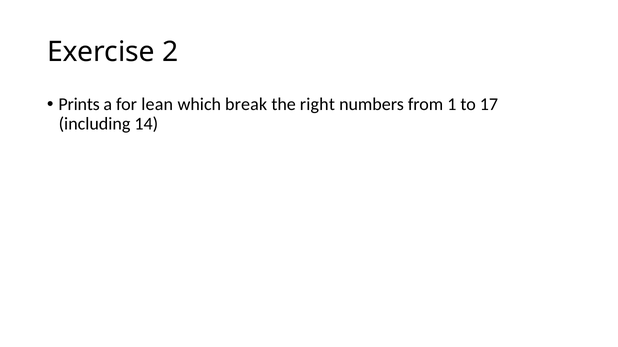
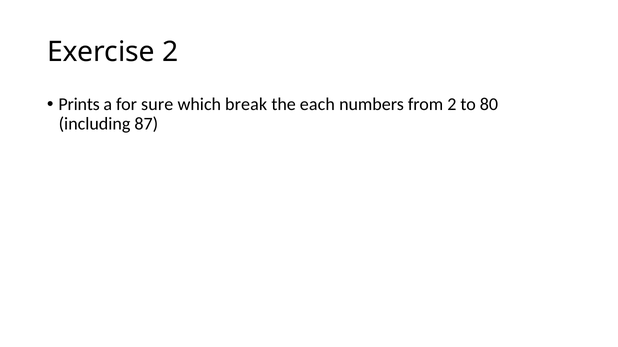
lean: lean -> sure
right: right -> each
from 1: 1 -> 2
17: 17 -> 80
14: 14 -> 87
